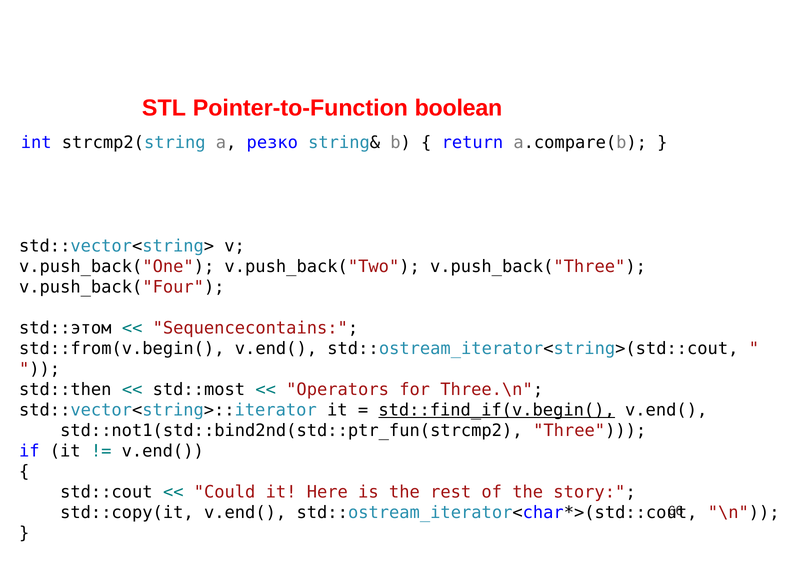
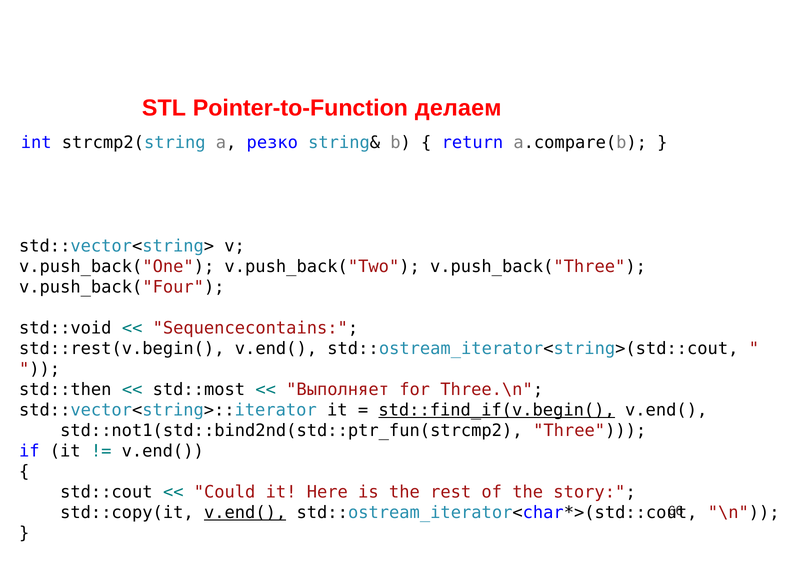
boolean: boolean -> делаем
std::этом: std::этом -> std::void
std::from(v.begin(: std::from(v.begin( -> std::rest(v.begin(
Operators: Operators -> Выполняет
v.end( at (245, 512) underline: none -> present
